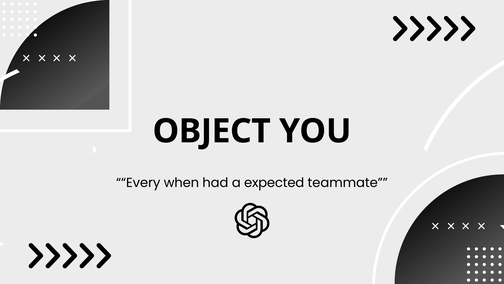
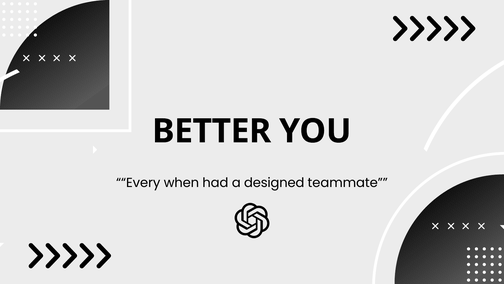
OBJECT: OBJECT -> BETTER
expected: expected -> designed
